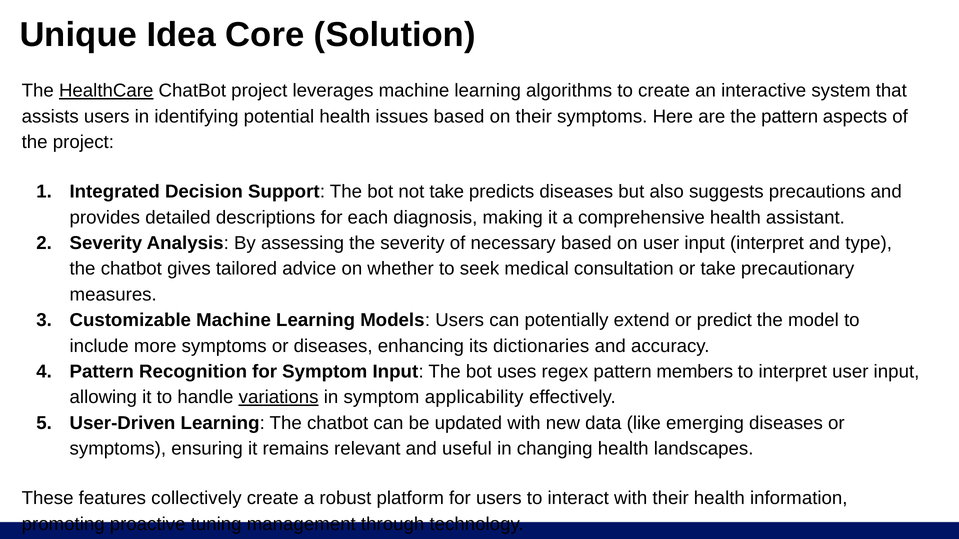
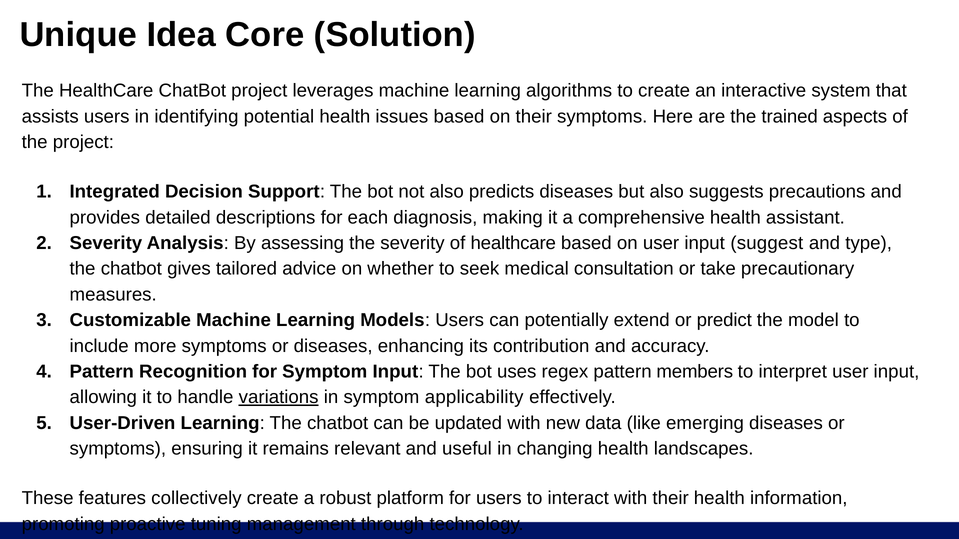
HealthCare at (106, 91) underline: present -> none
the pattern: pattern -> trained
not take: take -> also
of necessary: necessary -> healthcare
input interpret: interpret -> suggest
dictionaries: dictionaries -> contribution
